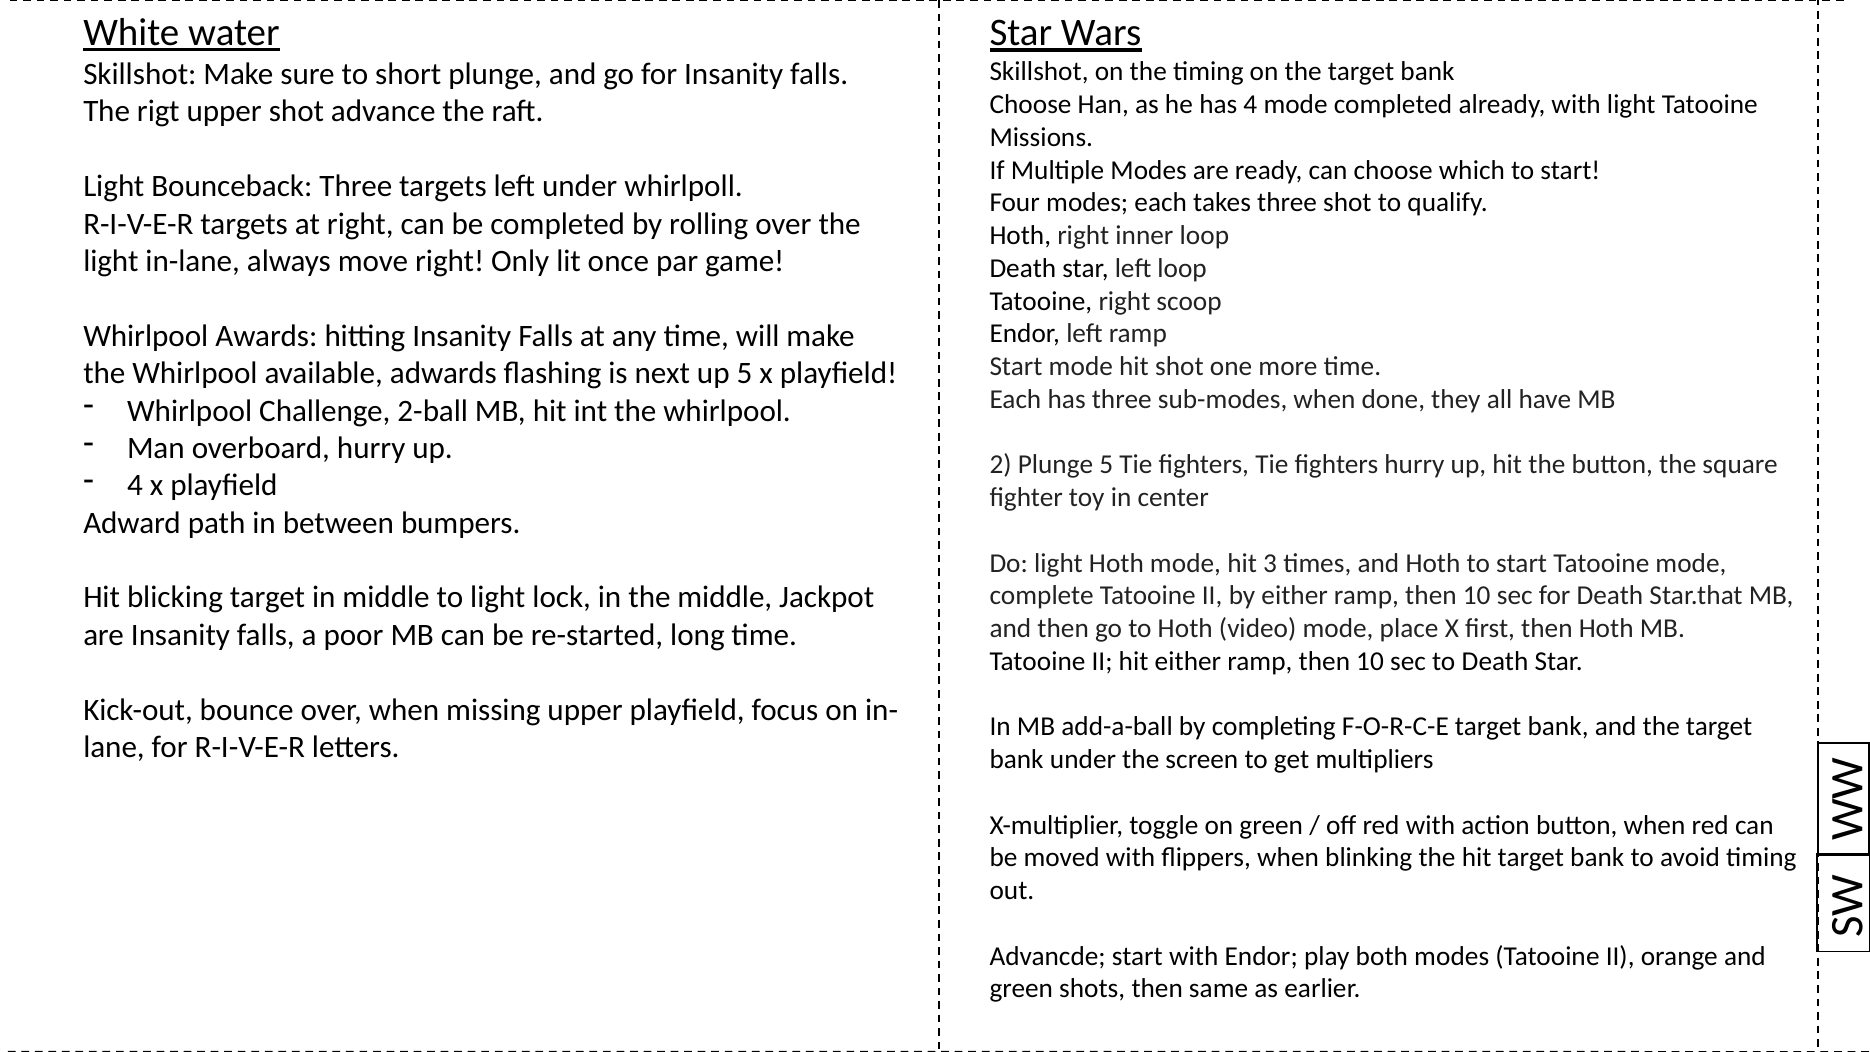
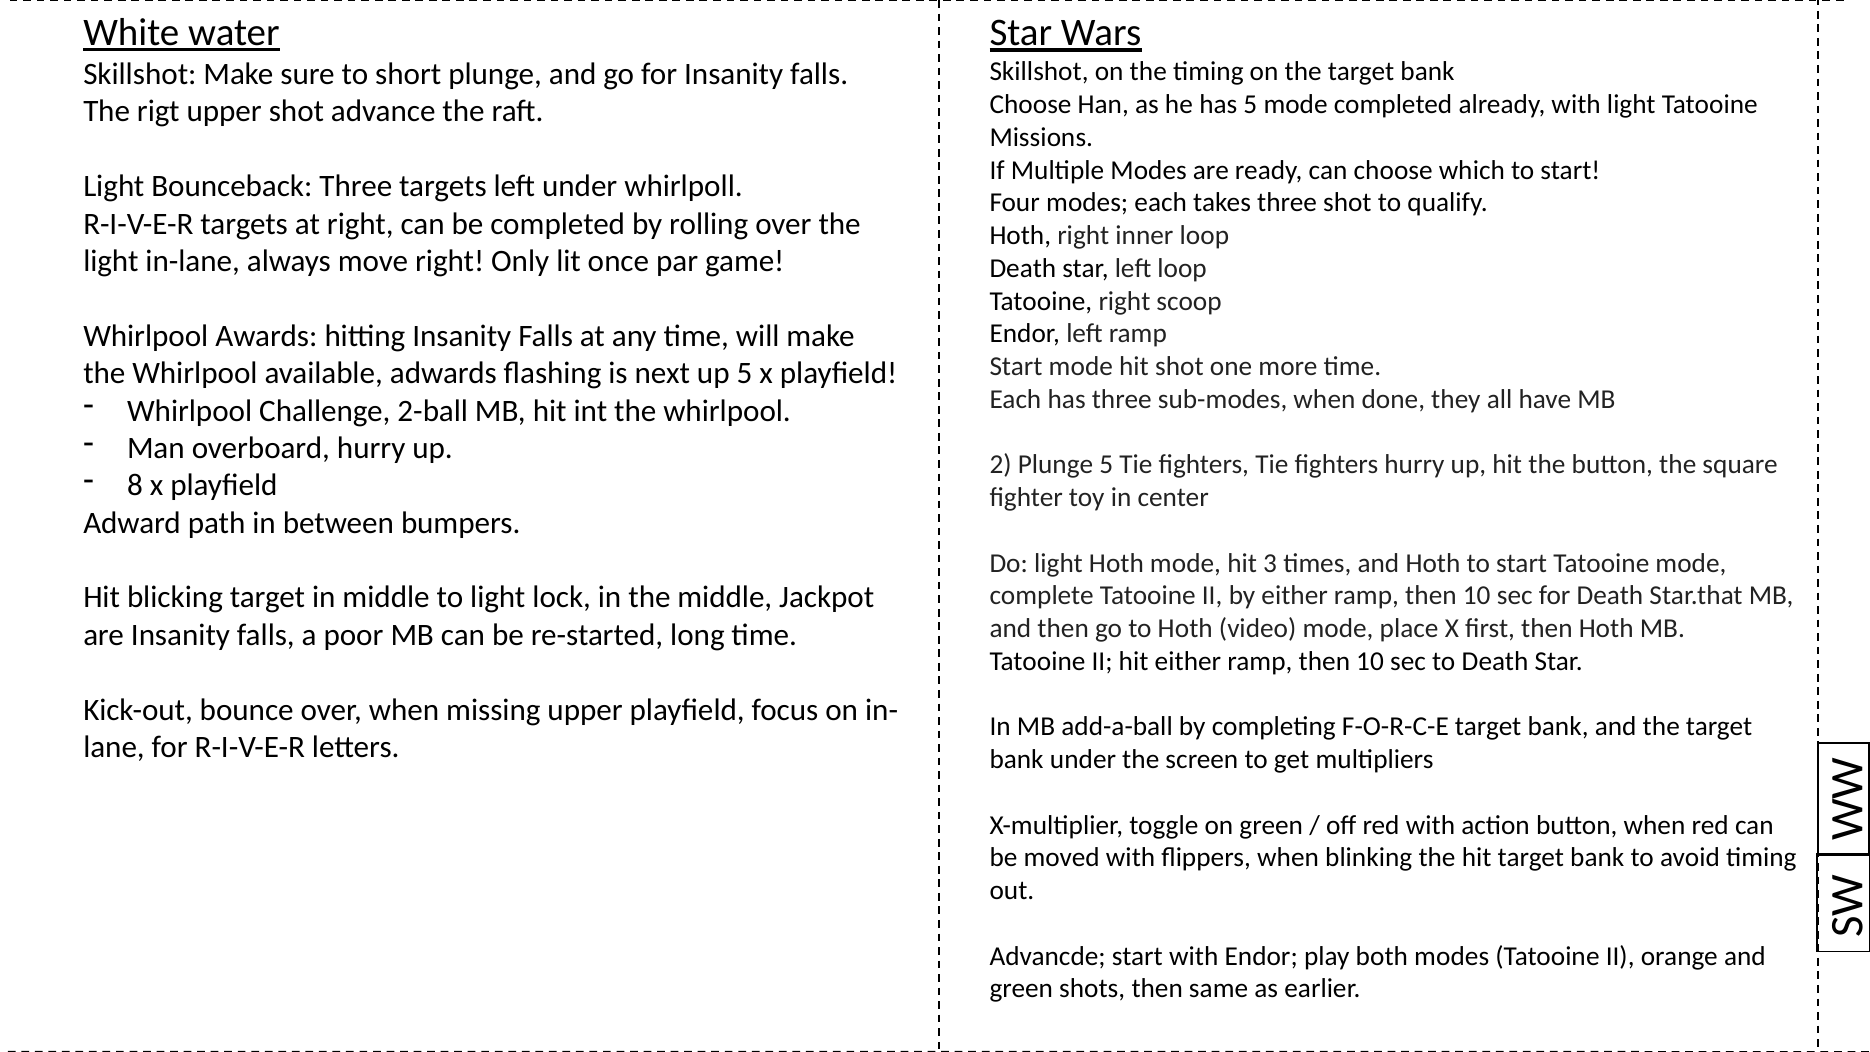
has 4: 4 -> 5
4 at (135, 485): 4 -> 8
